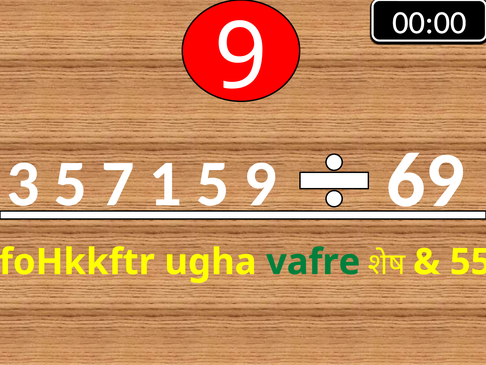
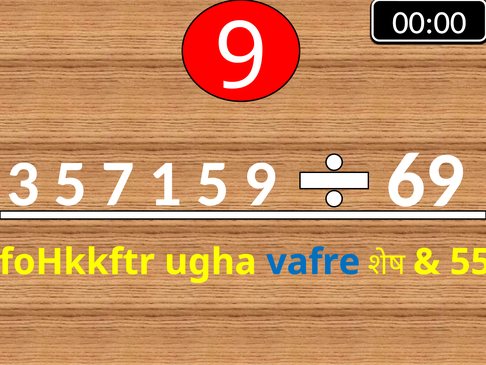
vafre colour: green -> blue
